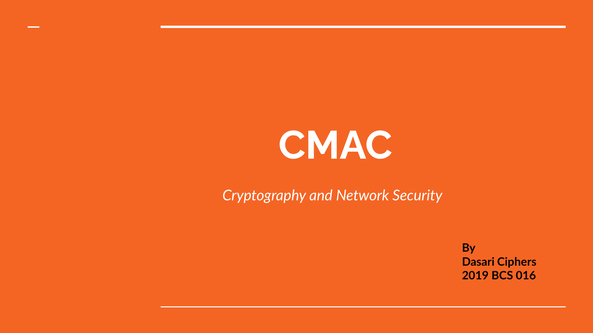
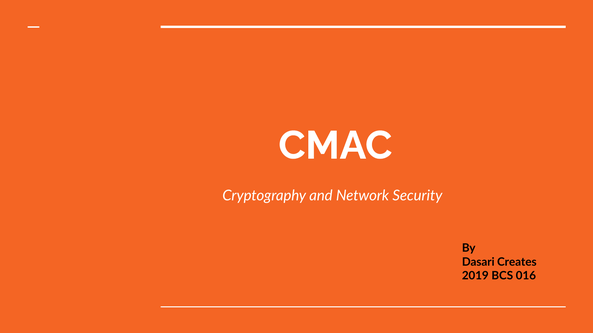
Ciphers: Ciphers -> Creates
